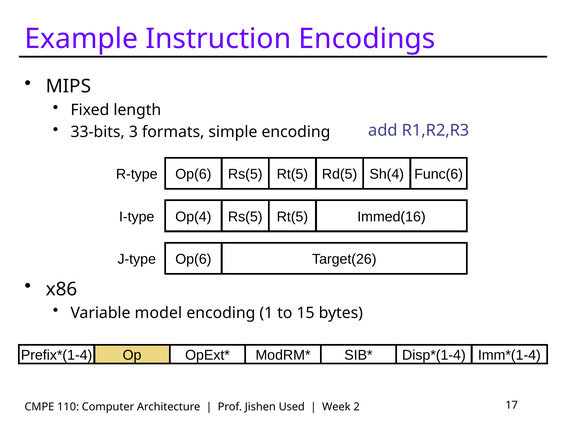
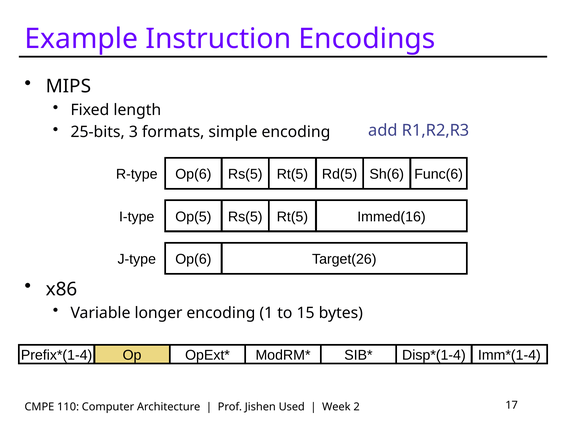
33-bits: 33-bits -> 25-bits
Sh(4: Sh(4 -> Sh(6
Op(4: Op(4 -> Op(5
model: model -> longer
